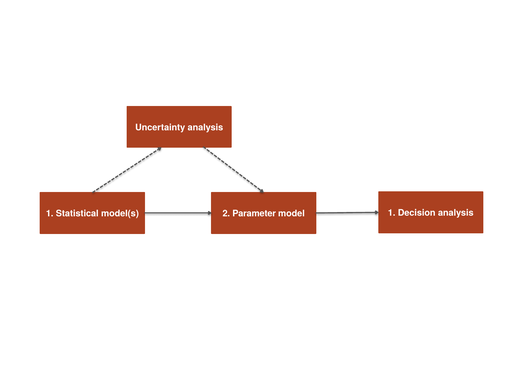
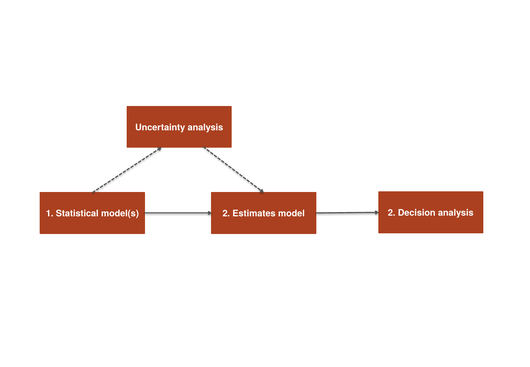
Parameter: Parameter -> Estimates
model 1: 1 -> 2
